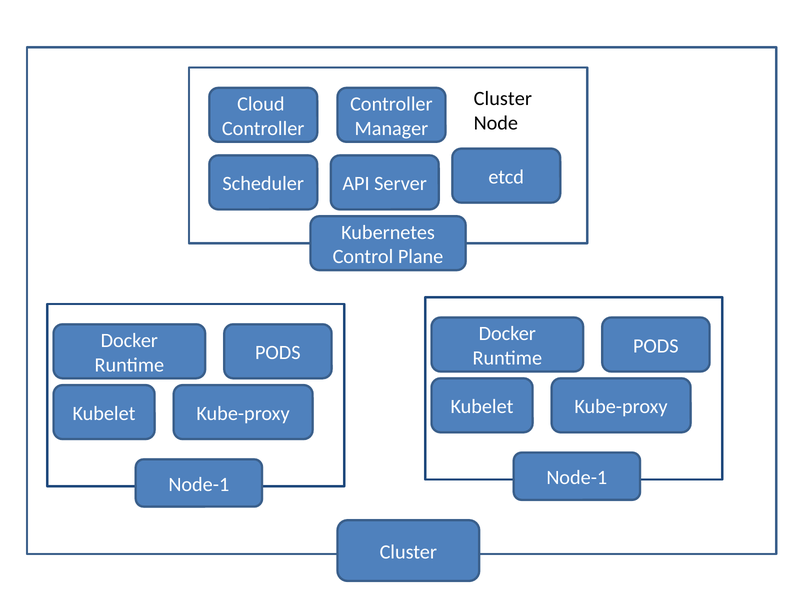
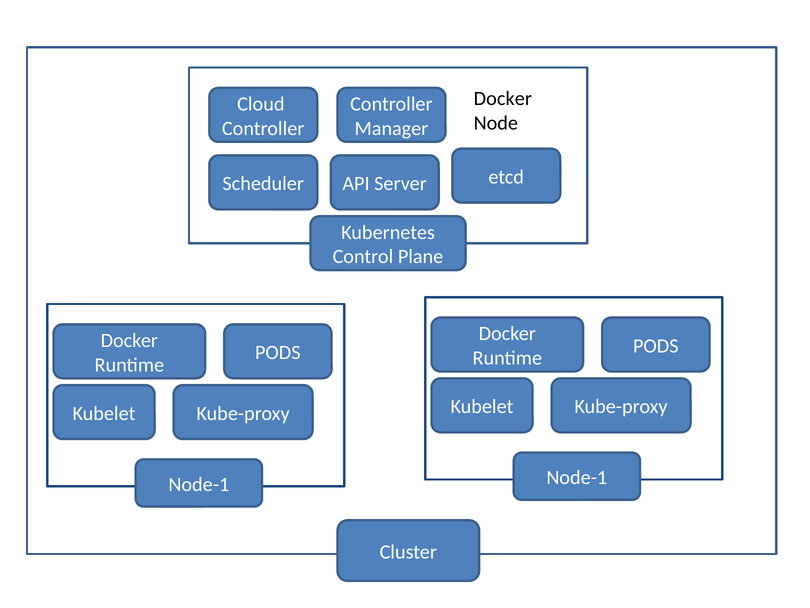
Cluster at (503, 99): Cluster -> Docker
